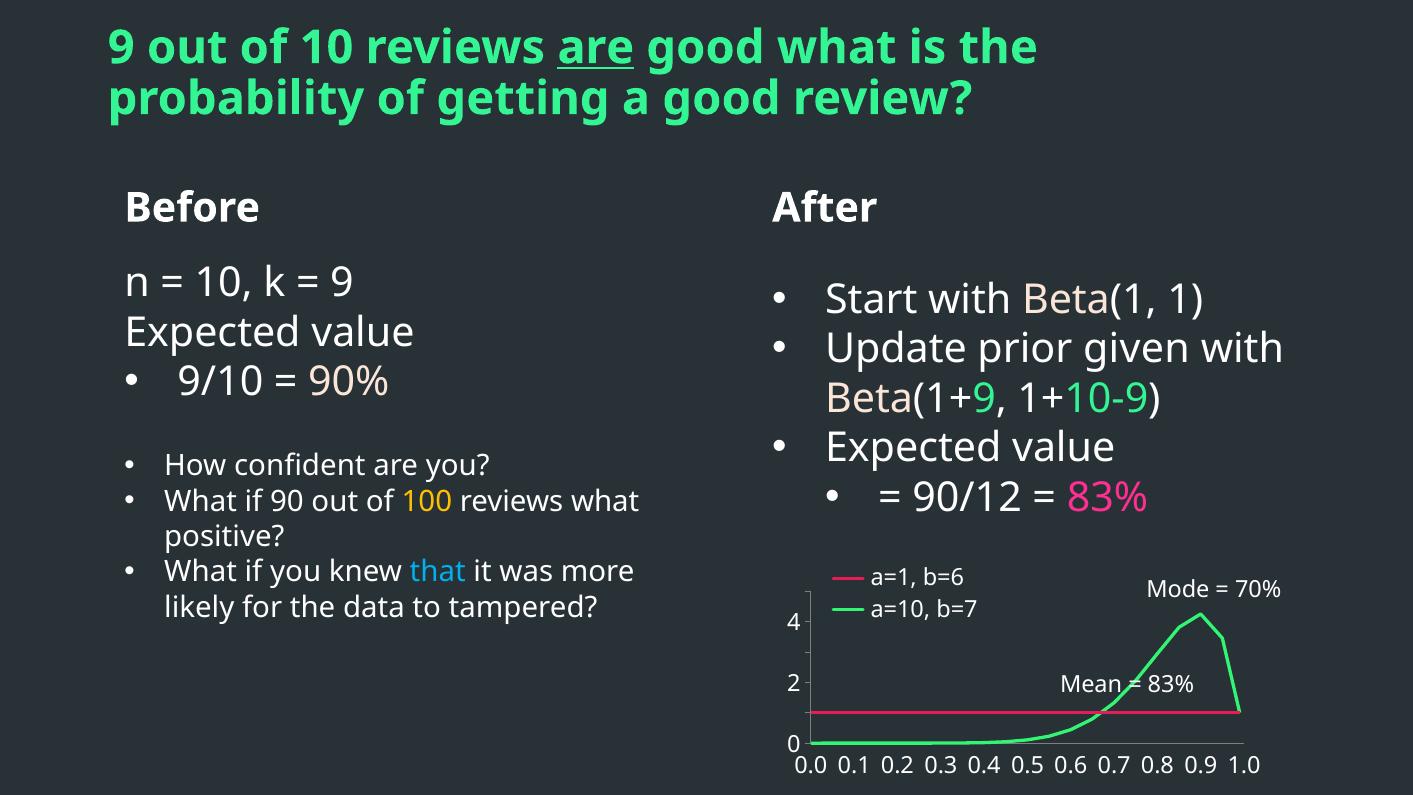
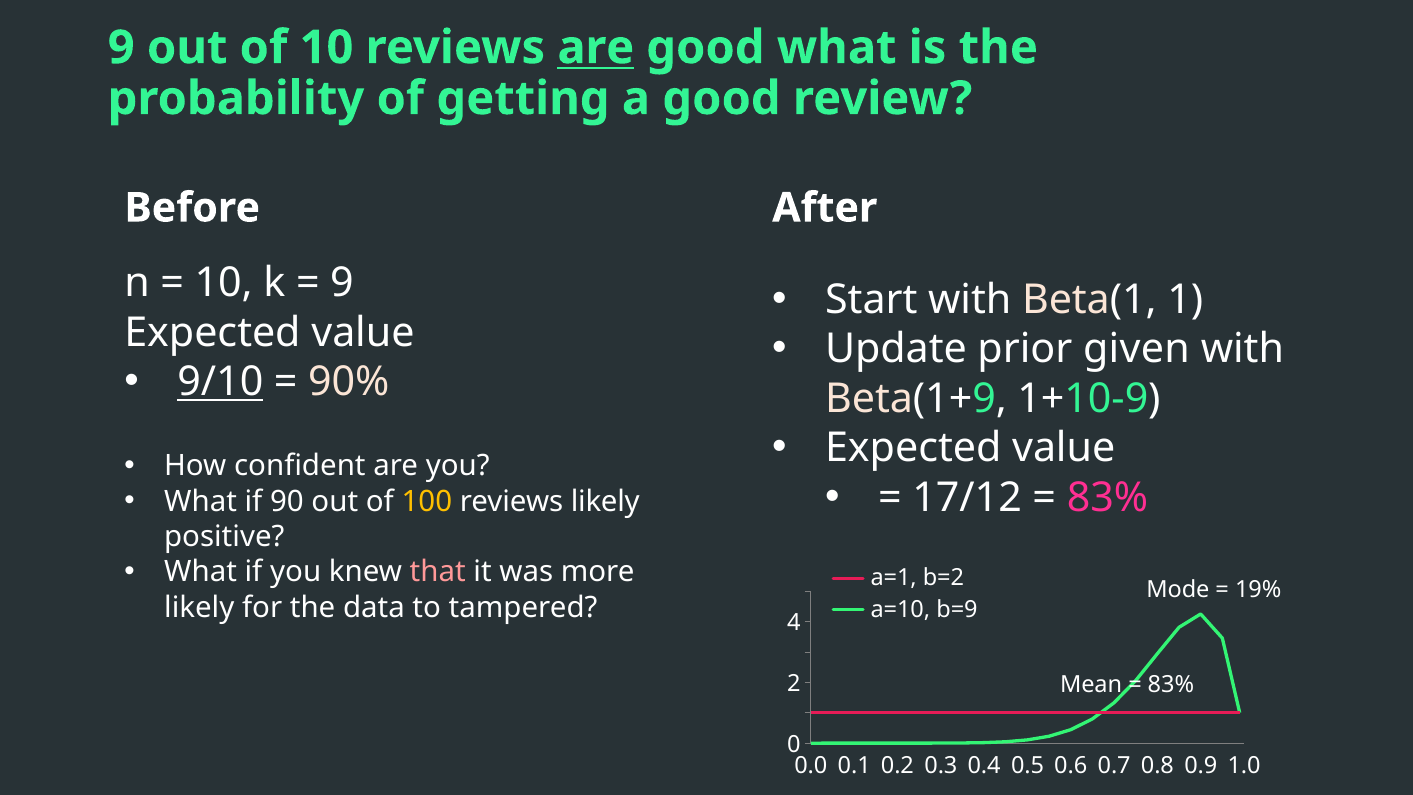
9/10 underline: none -> present
90/12: 90/12 -> 17/12
reviews what: what -> likely
that colour: light blue -> pink
b=6: b=6 -> b=2
70%: 70% -> 19%
b=7: b=7 -> b=9
